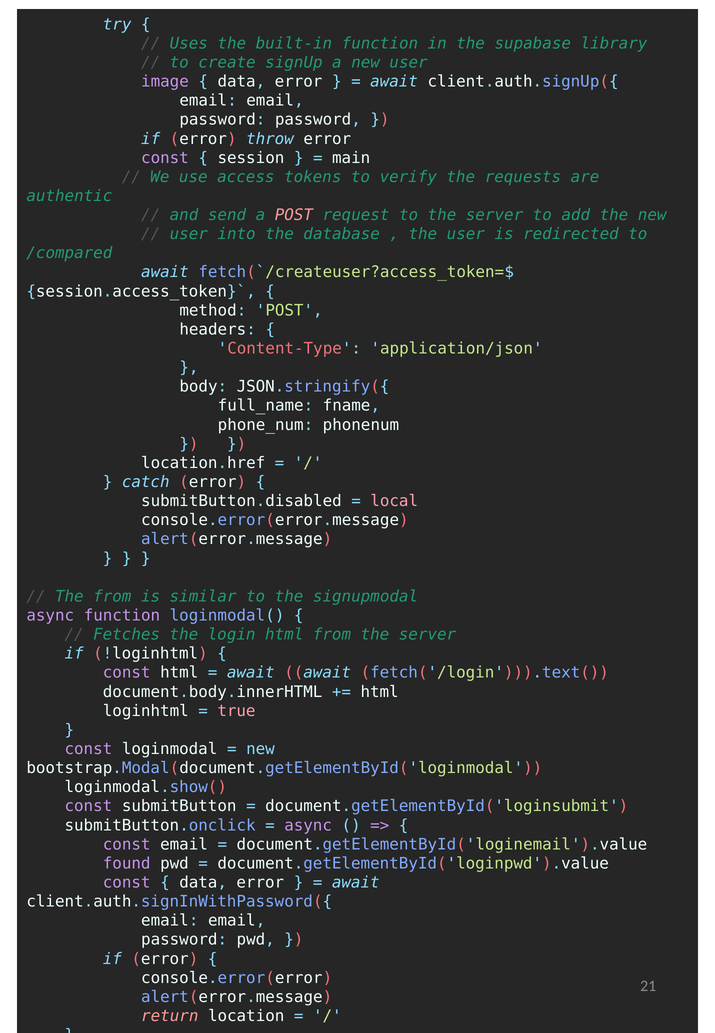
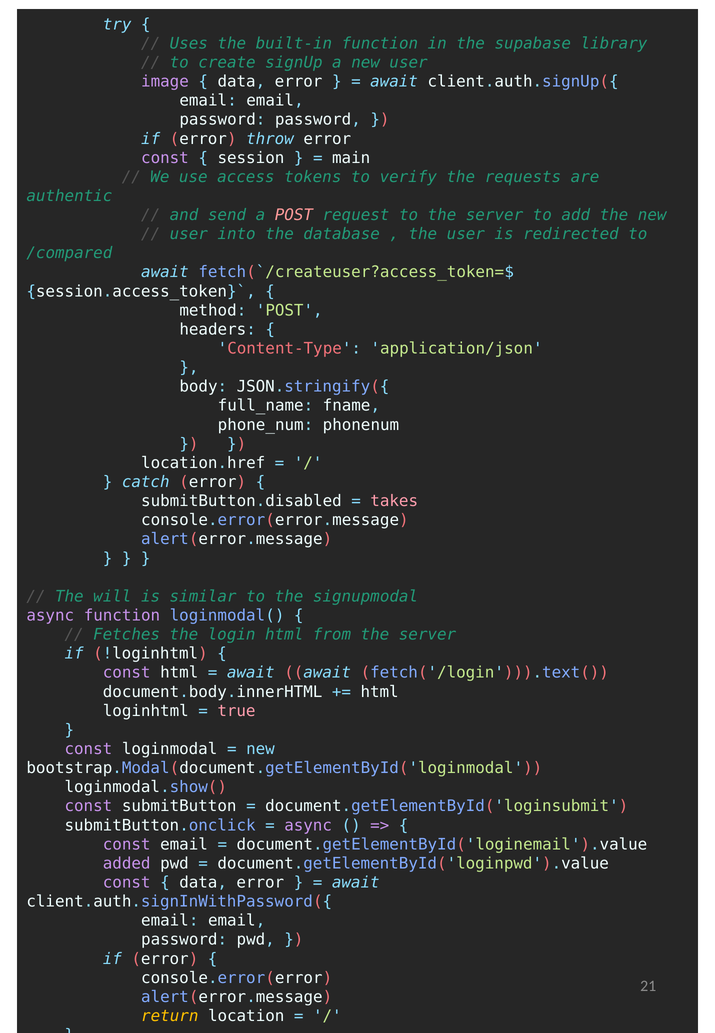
local: local -> takes
The from: from -> will
found: found -> added
return colour: pink -> yellow
